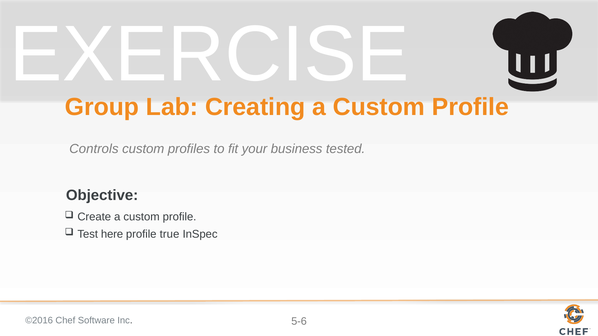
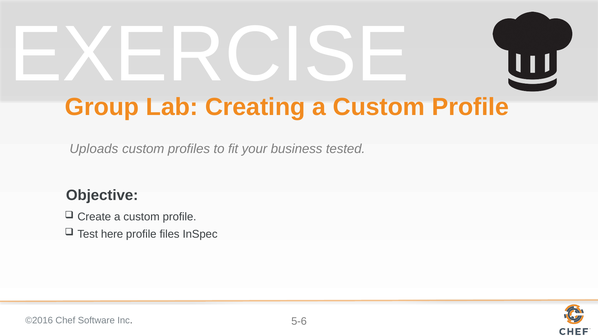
Controls: Controls -> Uploads
true: true -> files
